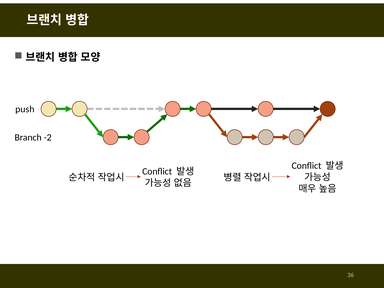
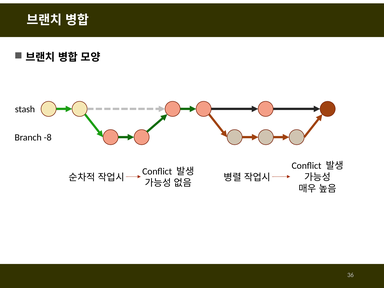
push: push -> stash
-2: -2 -> -8
